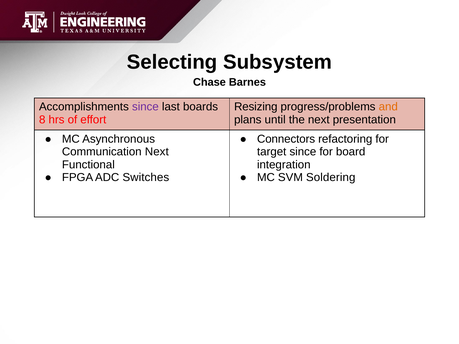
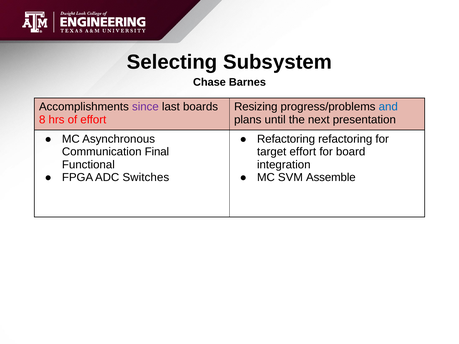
and colour: orange -> blue
Connectors at (286, 139): Connectors -> Refactoring
Communication Next: Next -> Final
target since: since -> effort
Soldering: Soldering -> Assemble
